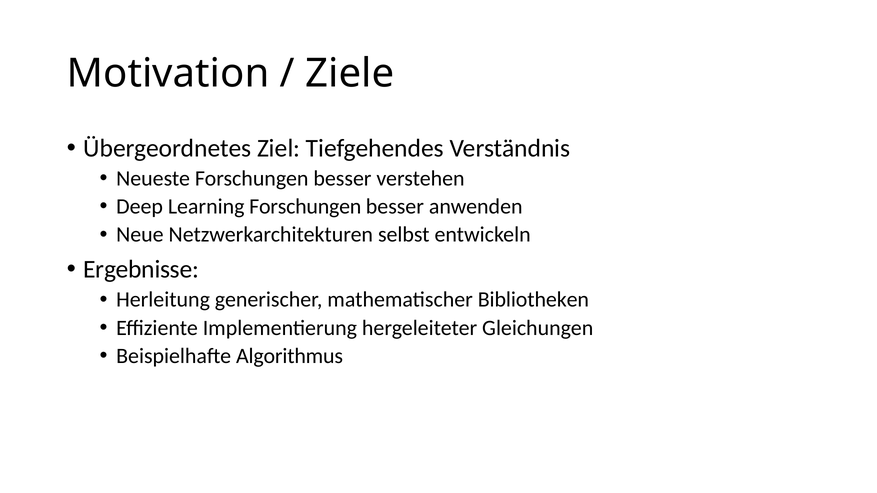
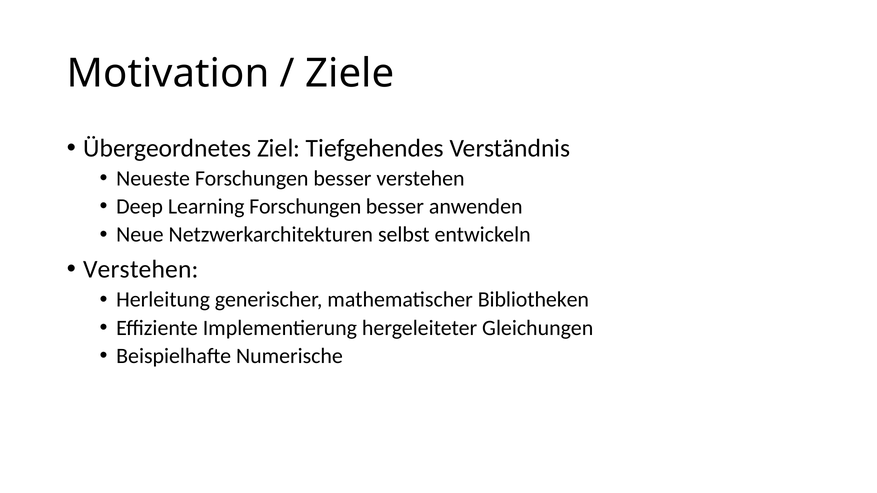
Ergebnisse at (141, 270): Ergebnisse -> Verstehen
Algorithmus: Algorithmus -> Numerische
